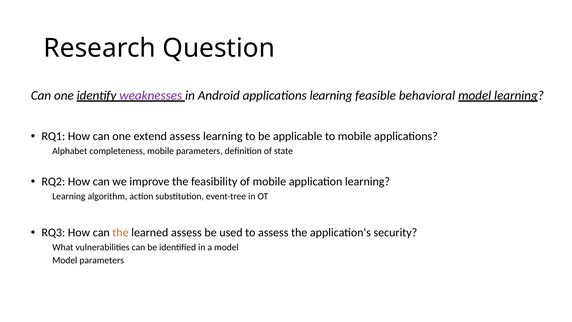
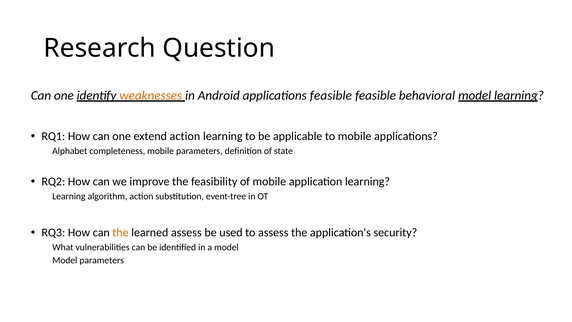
weaknesses colour: purple -> orange
applications learning: learning -> feasible
extend assess: assess -> action
